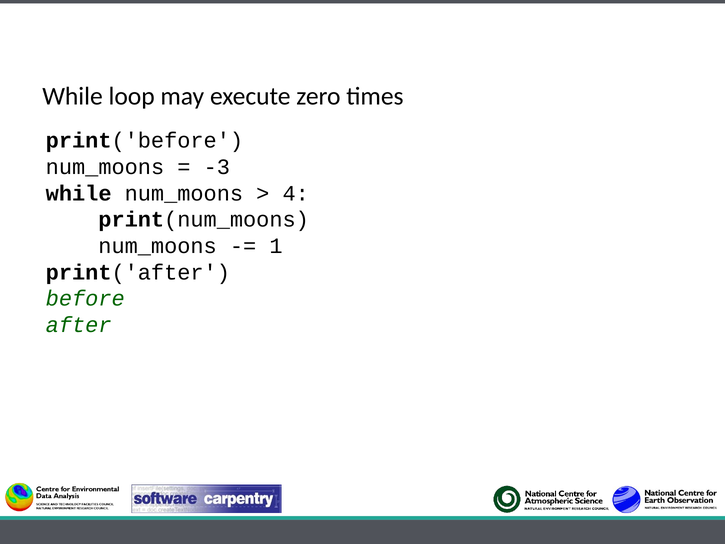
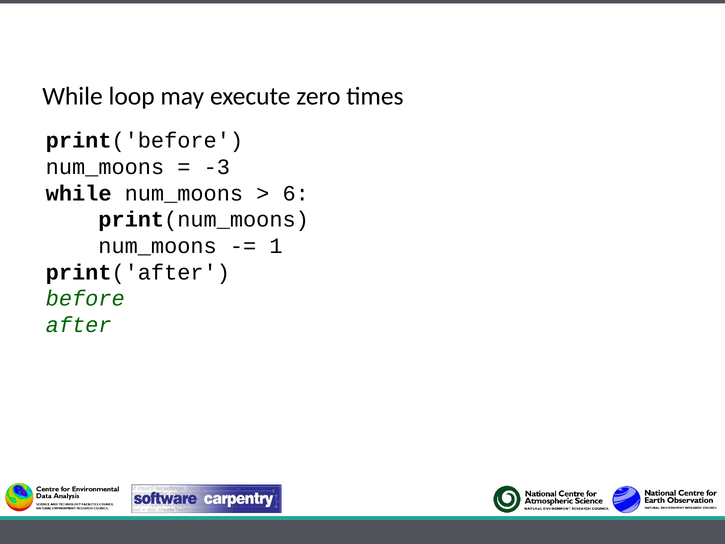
4: 4 -> 6
